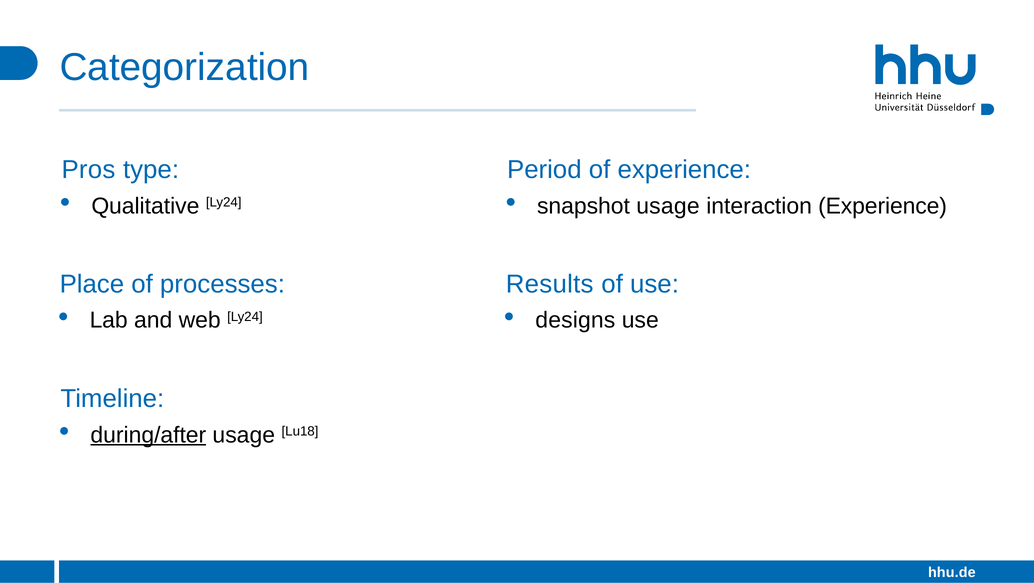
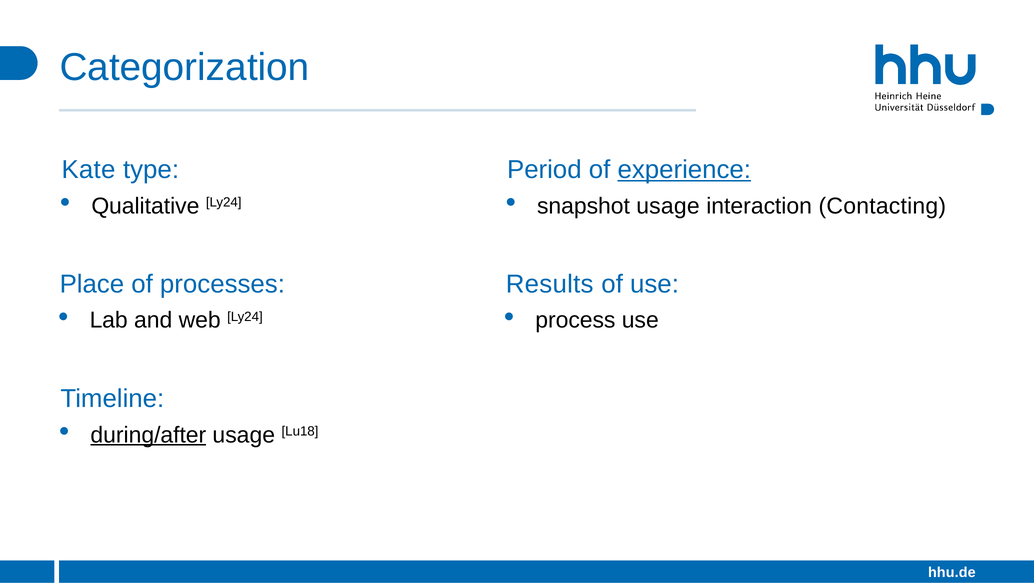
Pros: Pros -> Kate
experience at (684, 170) underline: none -> present
interaction Experience: Experience -> Contacting
designs: designs -> process
